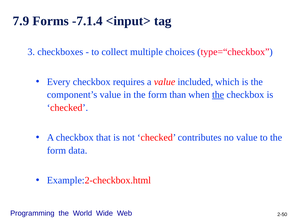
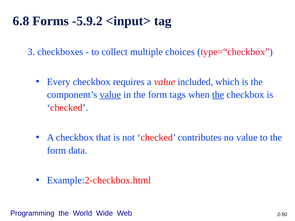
7.9: 7.9 -> 6.8
-7.1.4: -7.1.4 -> -5.9.2
value at (110, 95) underline: none -> present
than: than -> tags
